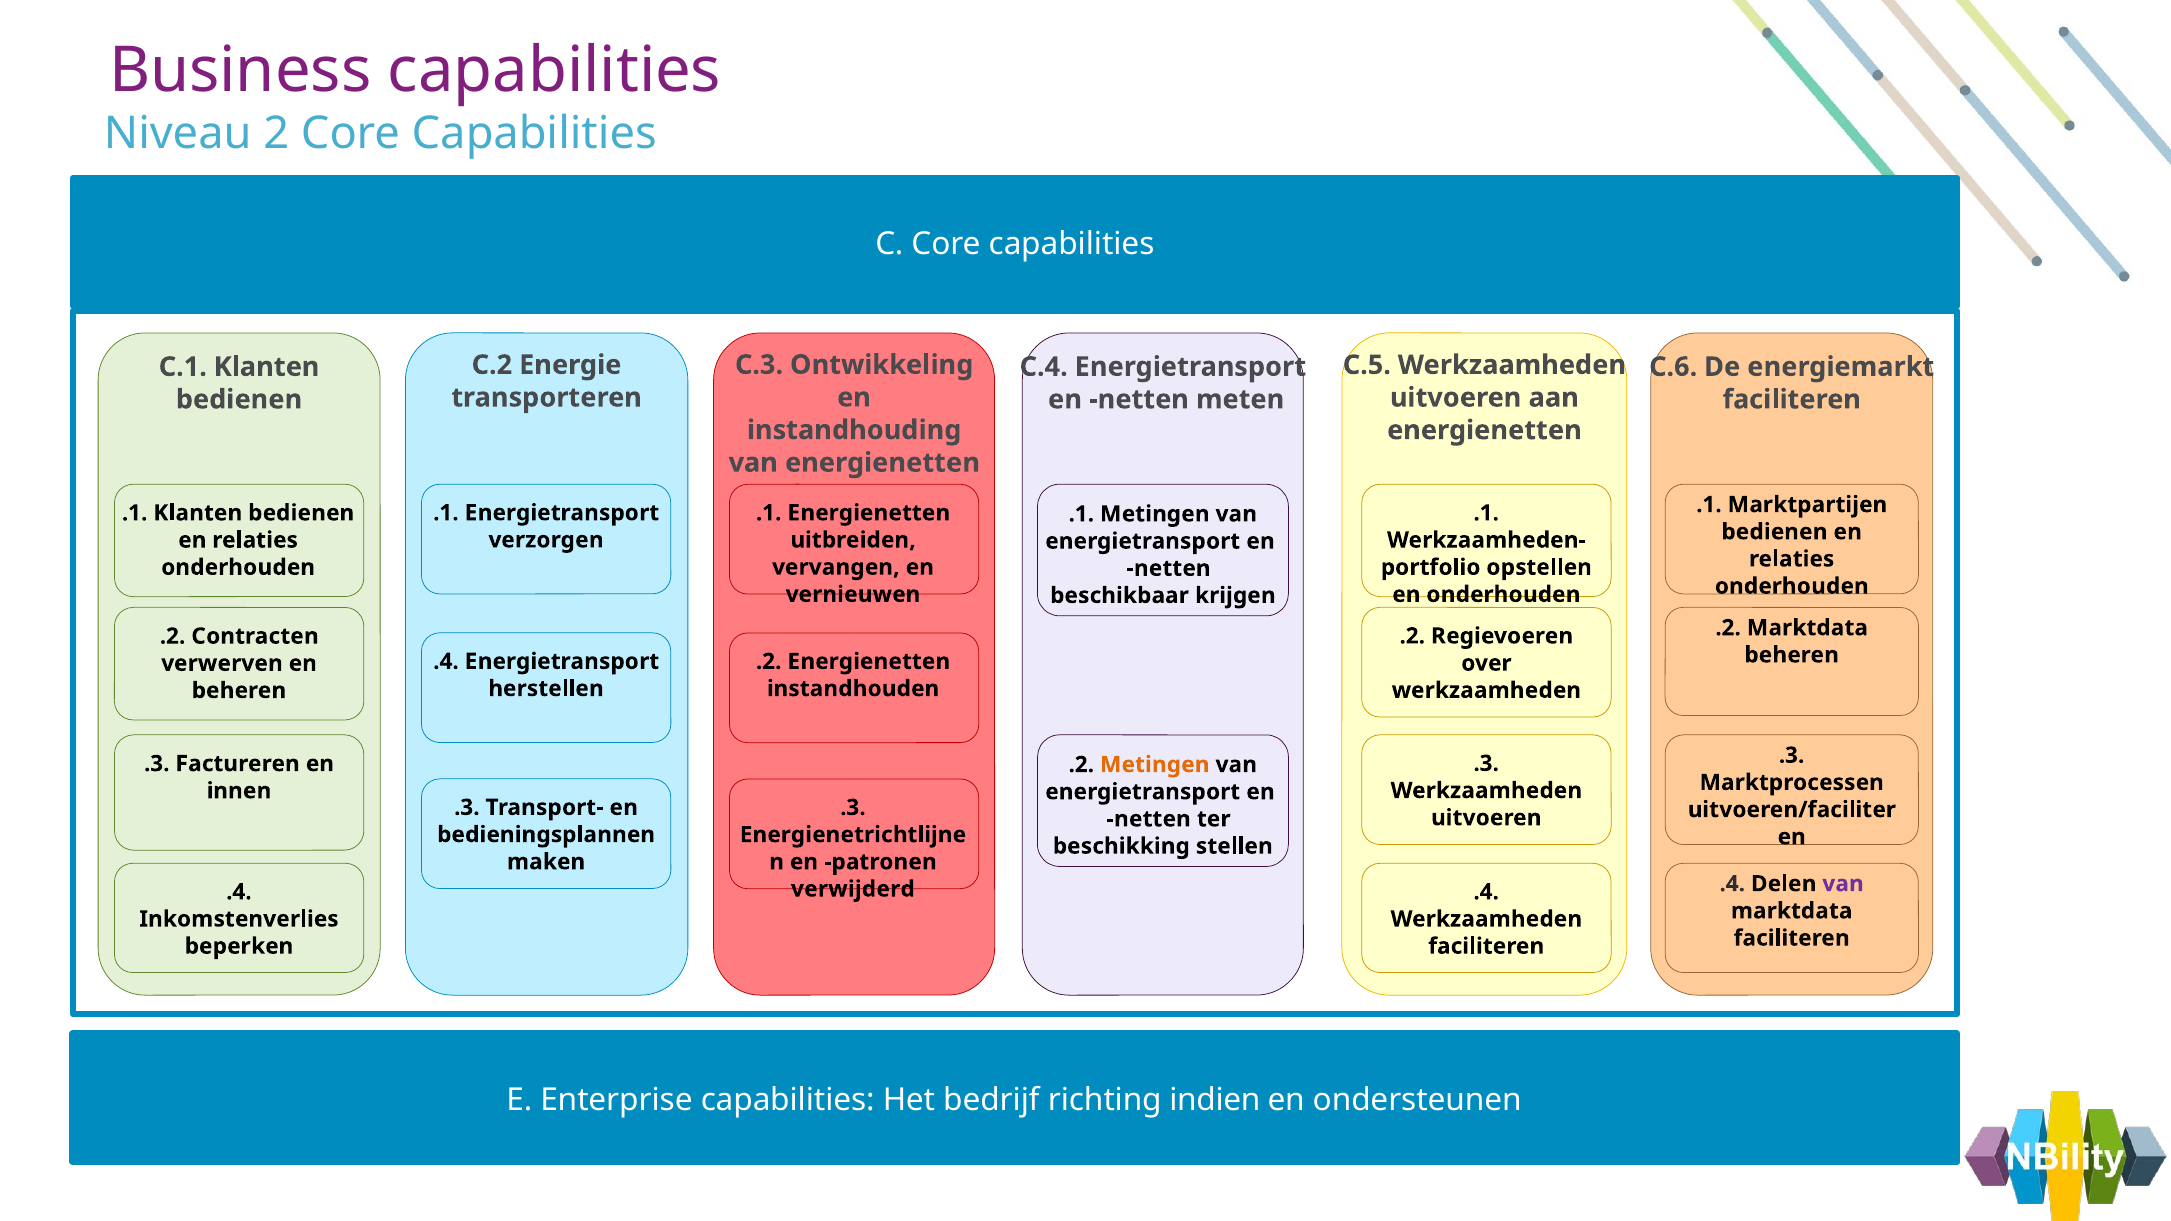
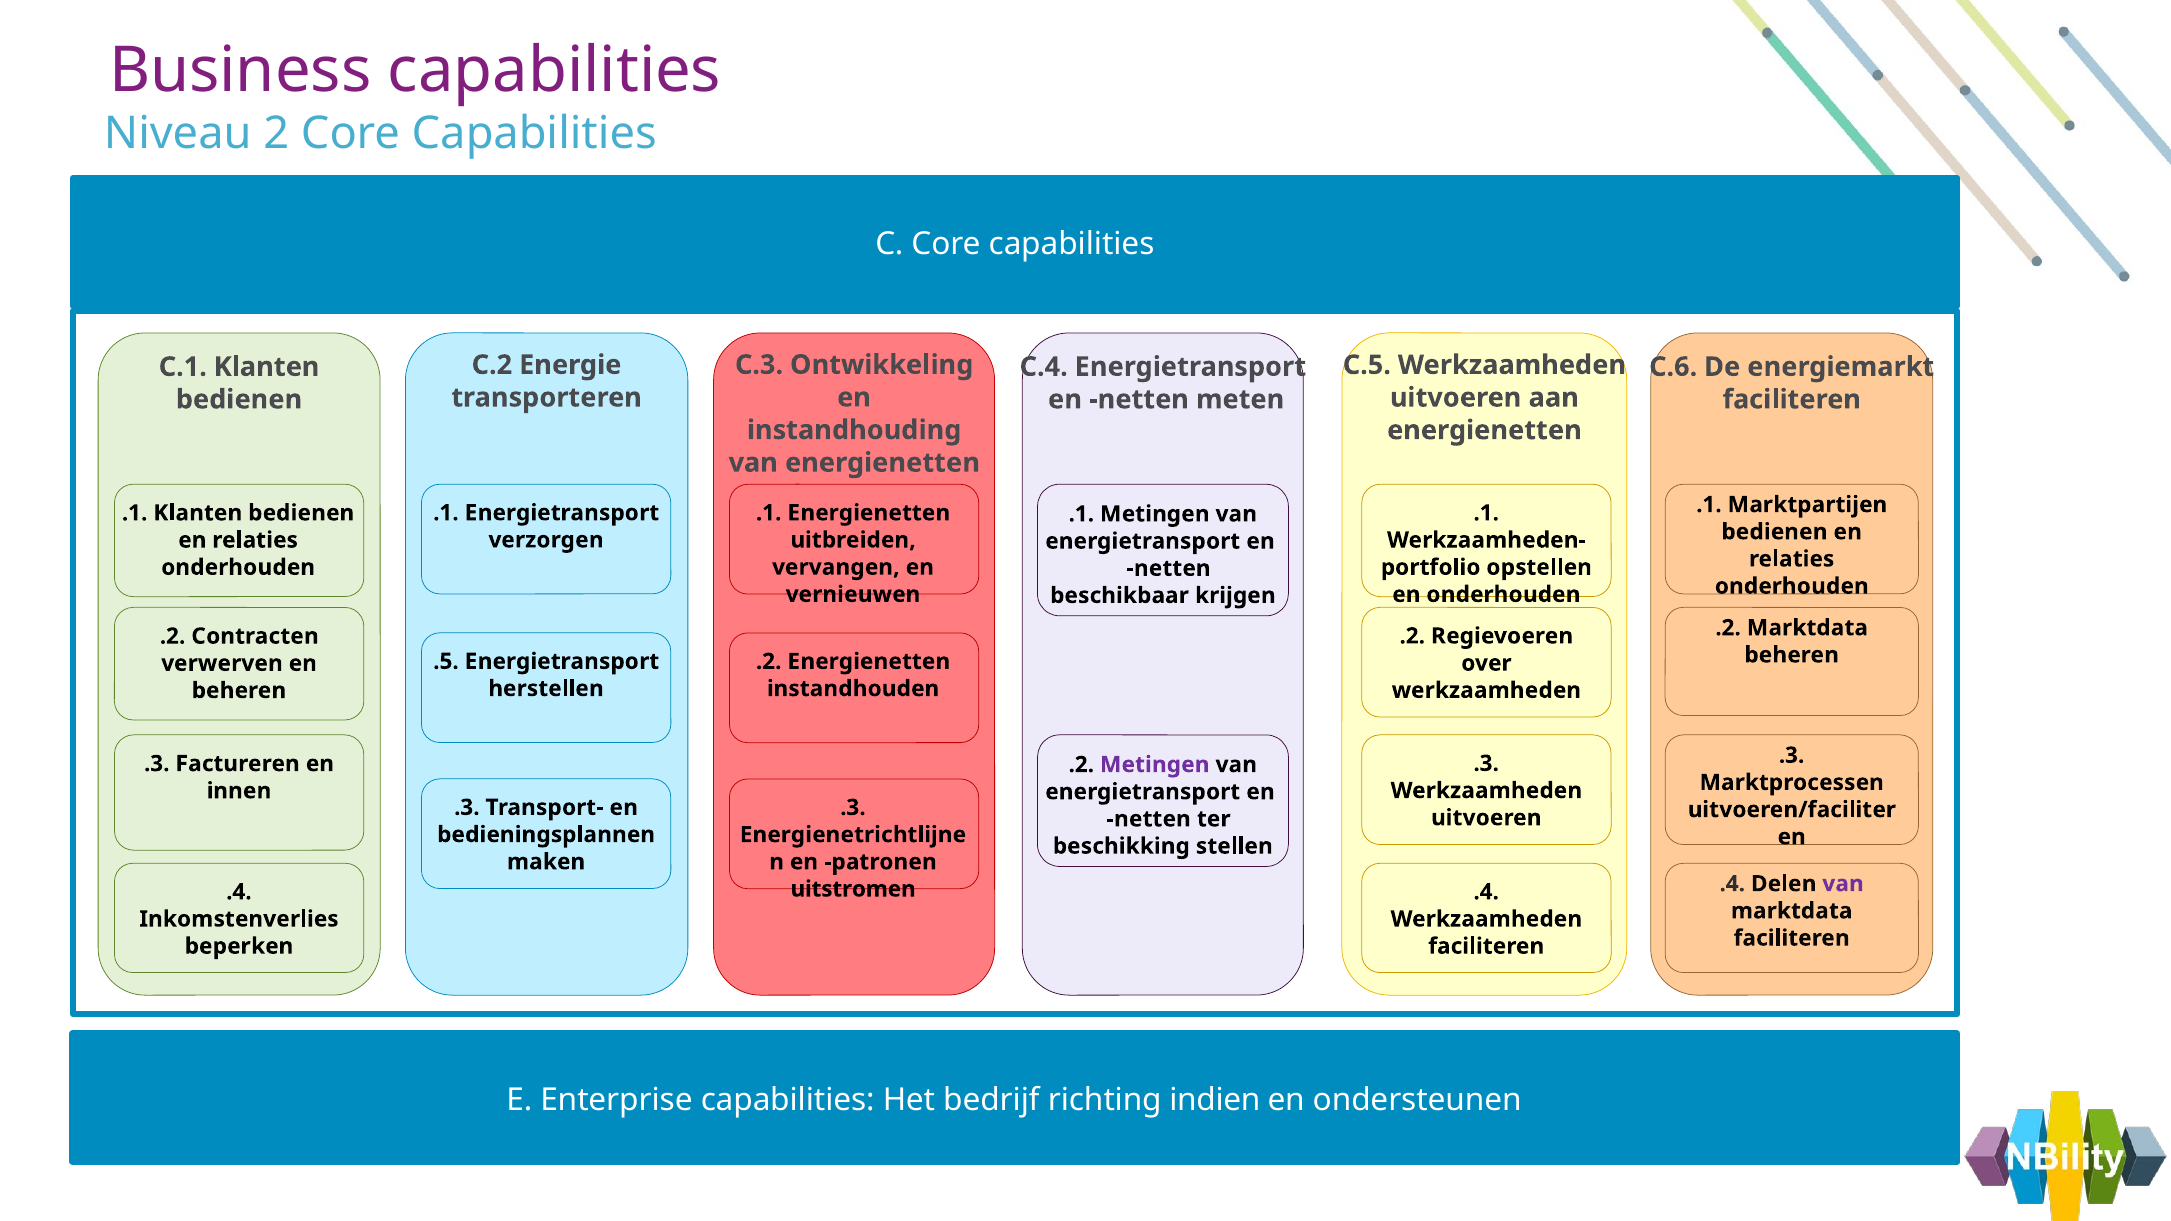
.4 at (446, 662): .4 -> .5
Metingen at (1155, 765) colour: orange -> purple
verwijderd: verwijderd -> uitstromen
